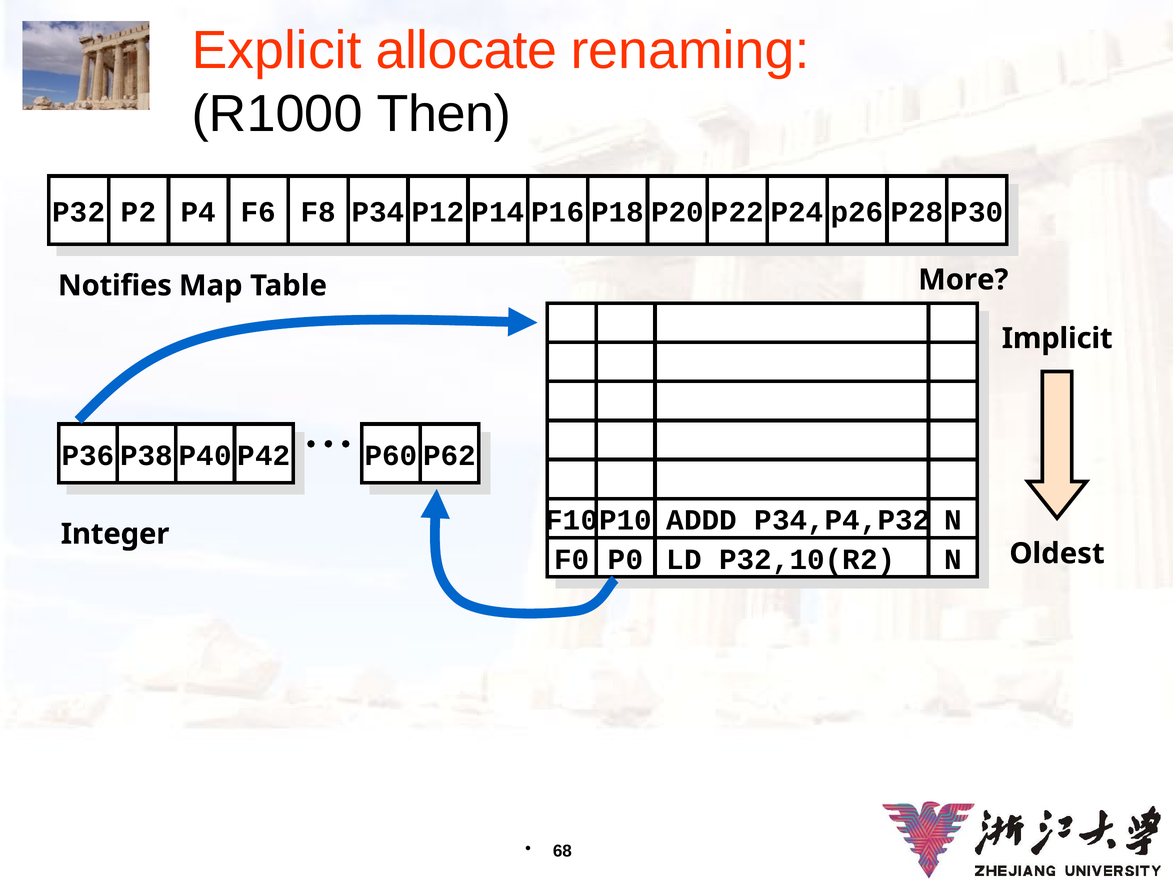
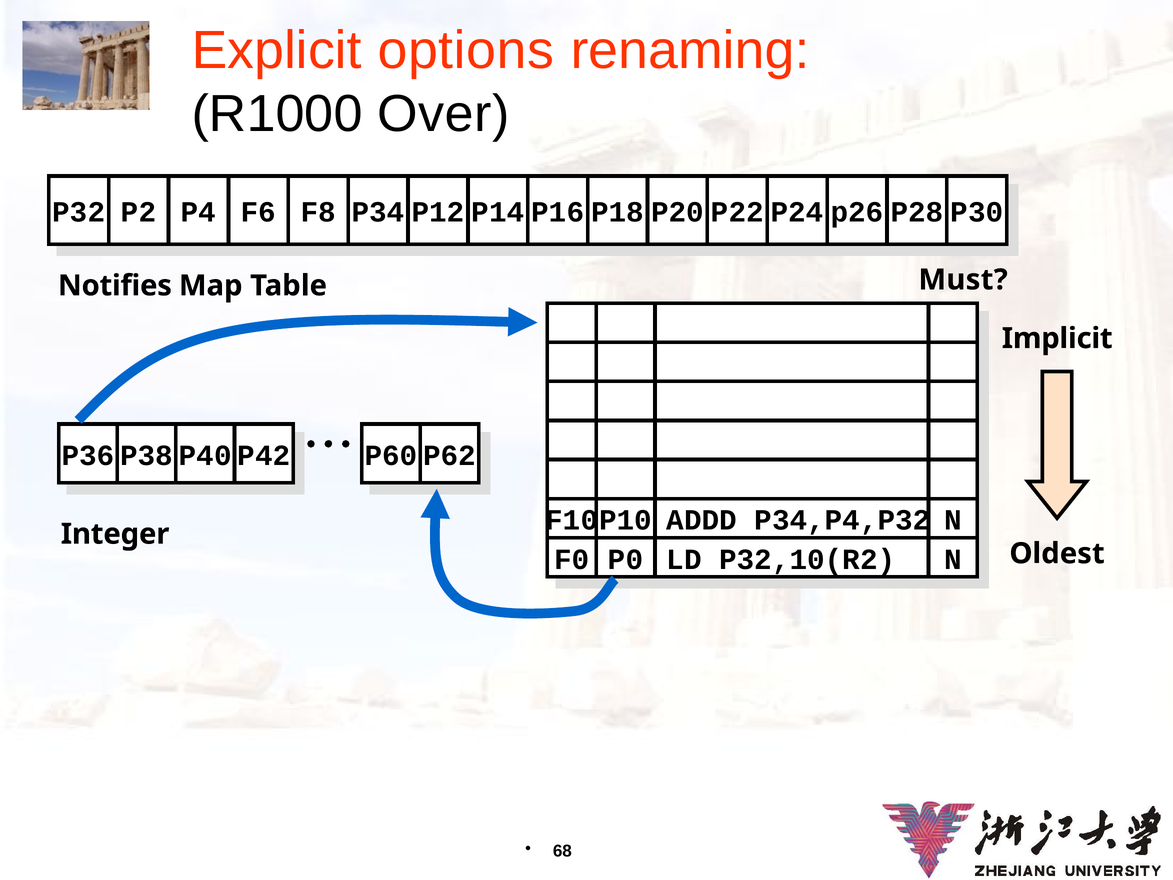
allocate: allocate -> options
Then: Then -> Over
More: More -> Must
